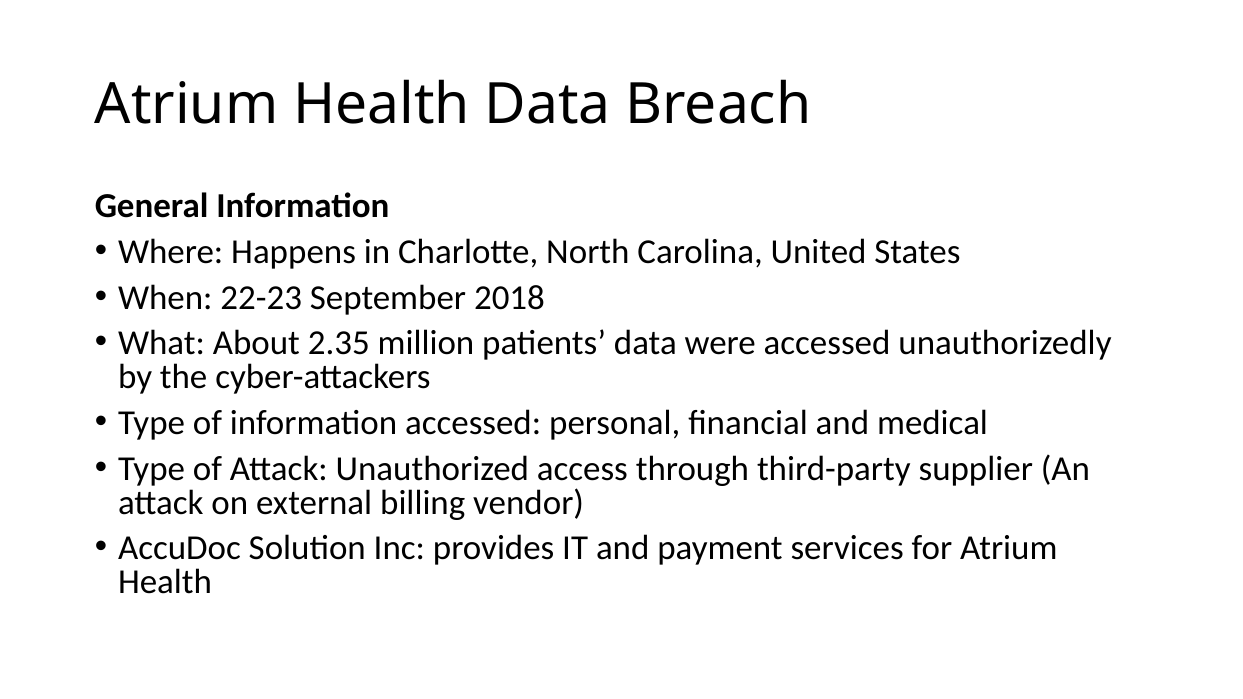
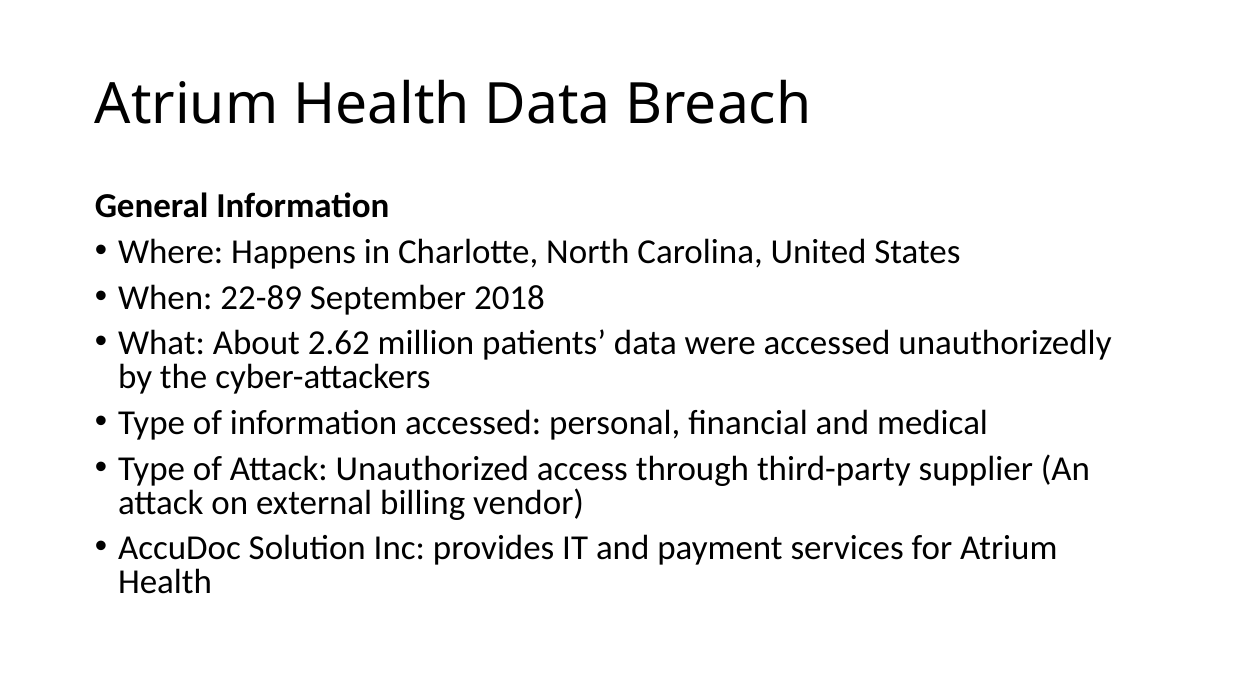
22-23: 22-23 -> 22-89
2.35: 2.35 -> 2.62
